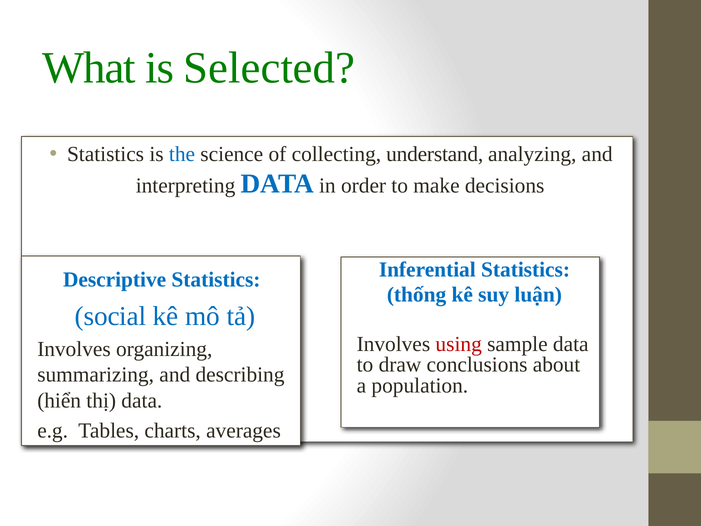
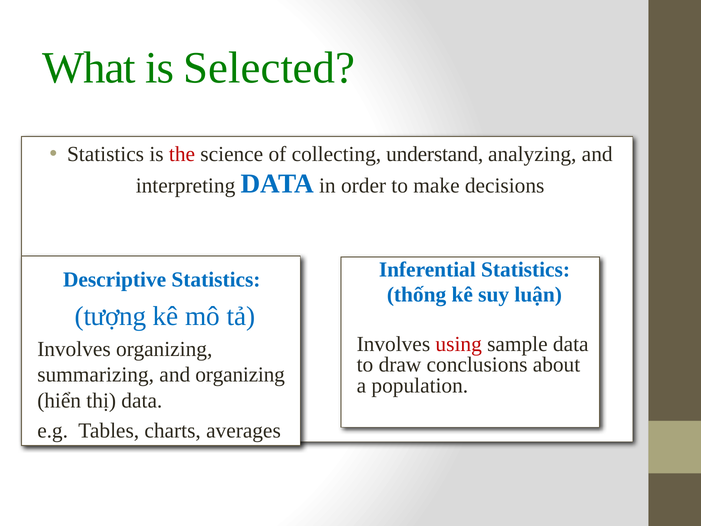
the colour: blue -> red
social: social -> tượng
and describing: describing -> organizing
